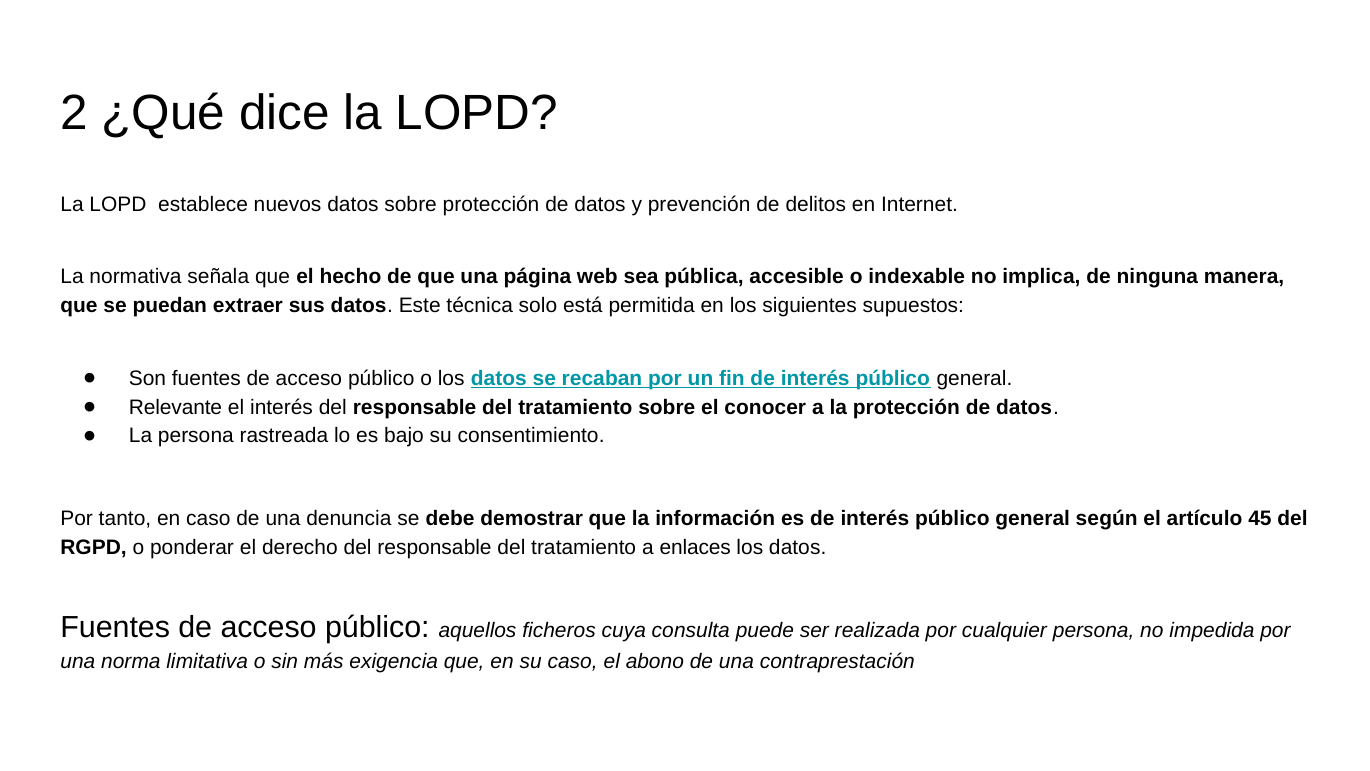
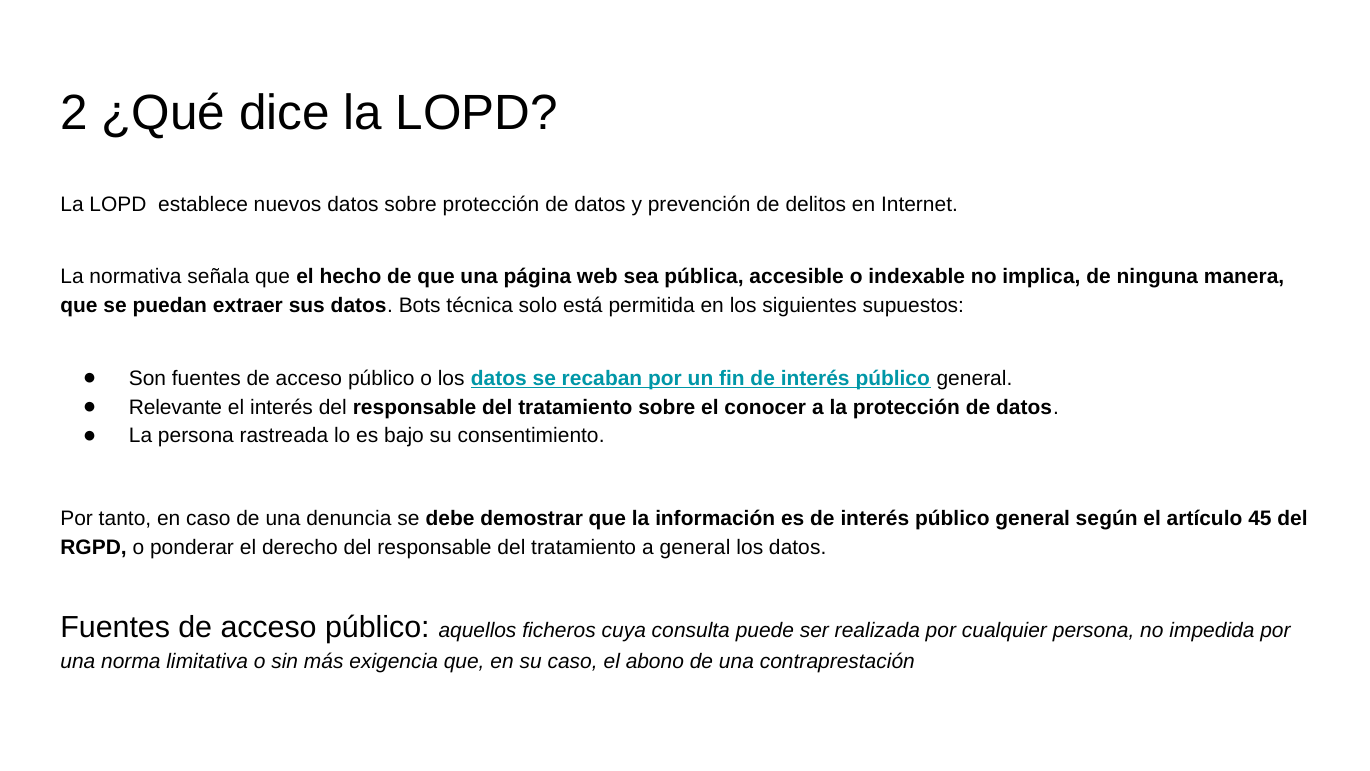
Este: Este -> Bots
a enlaces: enlaces -> general
